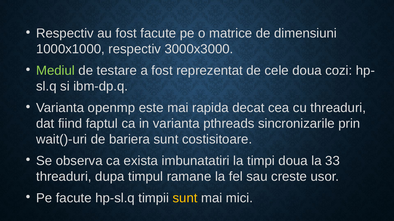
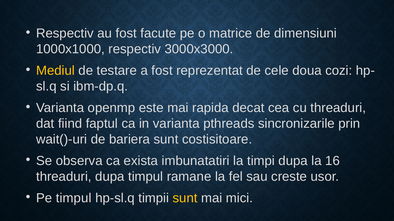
Mediul colour: light green -> yellow
timpi doua: doua -> dupa
33: 33 -> 16
Pe facute: facute -> timpul
